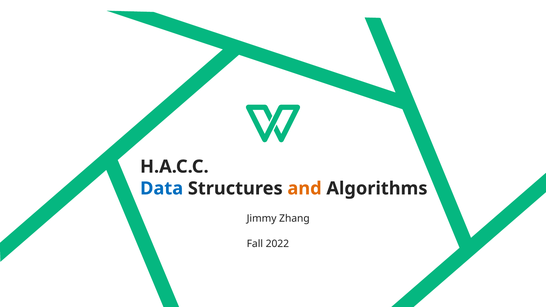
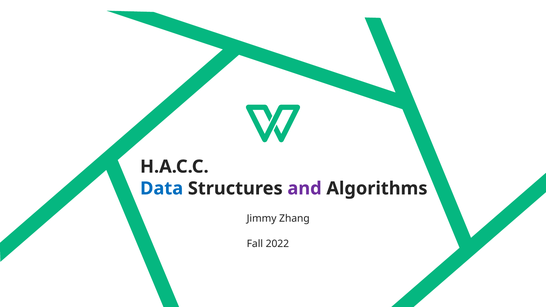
and colour: orange -> purple
